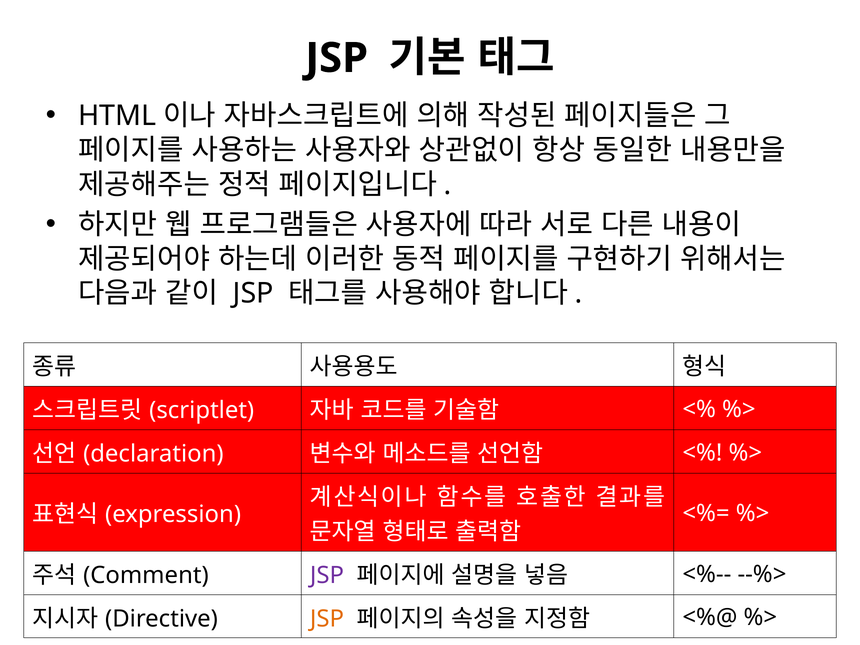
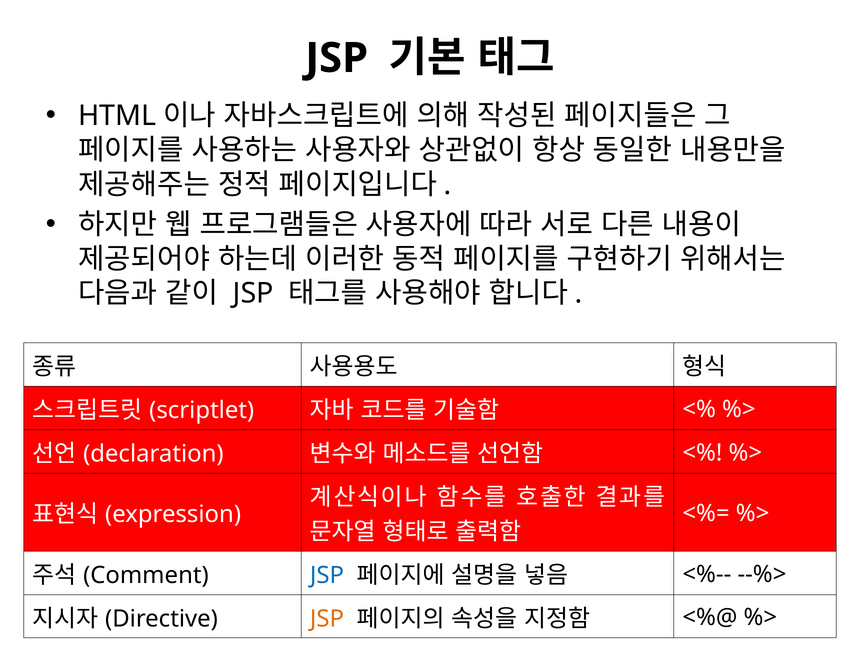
JSP at (327, 575) colour: purple -> blue
